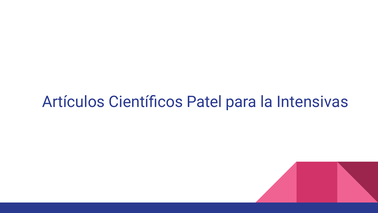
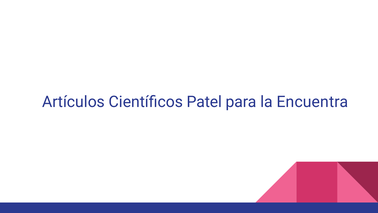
Intensivas: Intensivas -> Encuentra
